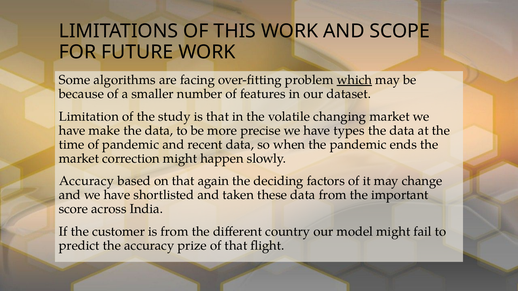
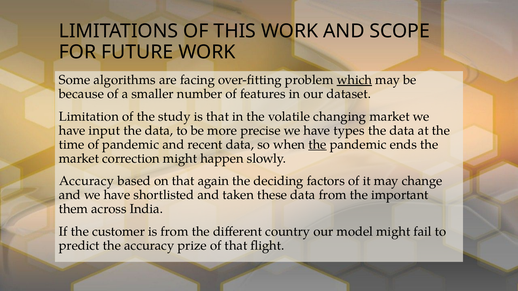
make: make -> input
the at (317, 145) underline: none -> present
score: score -> them
